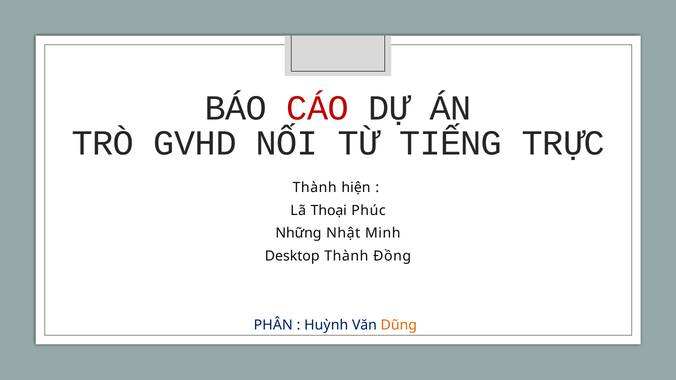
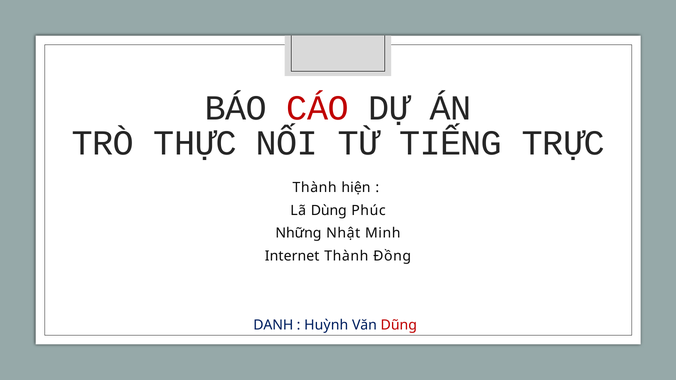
GVHD: GVHD -> THỰC
Thoại: Thoại -> Dùng
Desktop: Desktop -> Internet
PHÂN: PHÂN -> DANH
Dũng colour: orange -> red
